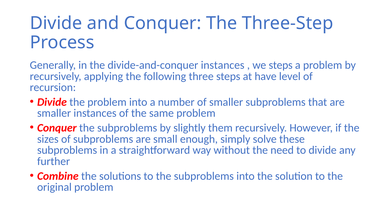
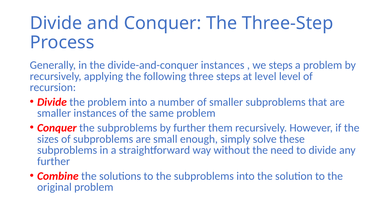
at have: have -> level
by slightly: slightly -> further
